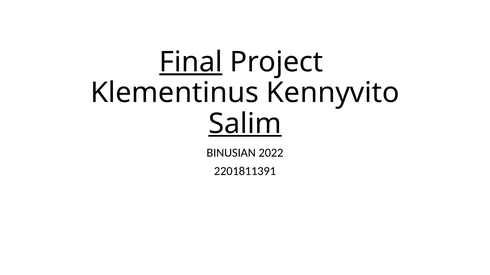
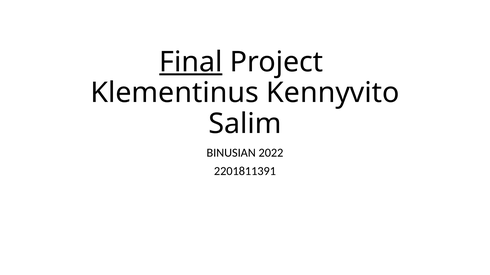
Salim underline: present -> none
